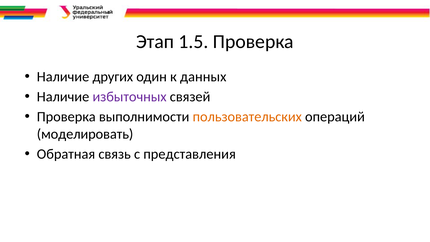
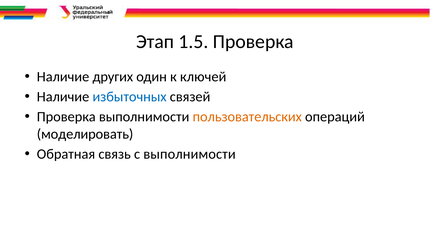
данных: данных -> ключей
избыточных colour: purple -> blue
с представления: представления -> выполнимости
